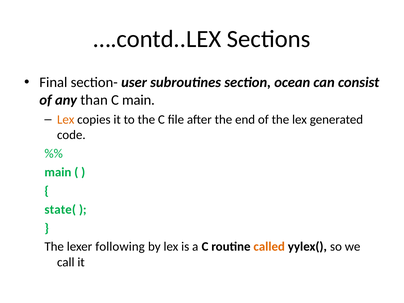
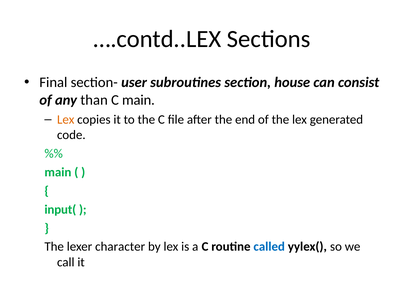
ocean: ocean -> house
state(: state( -> input(
following: following -> character
called colour: orange -> blue
